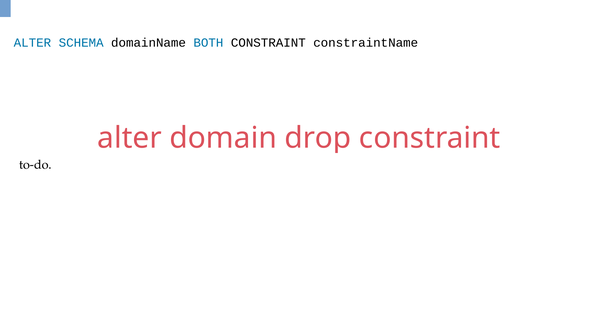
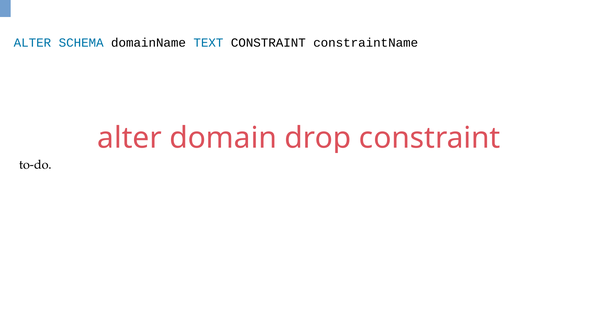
BOTH: BOTH -> TEXT
